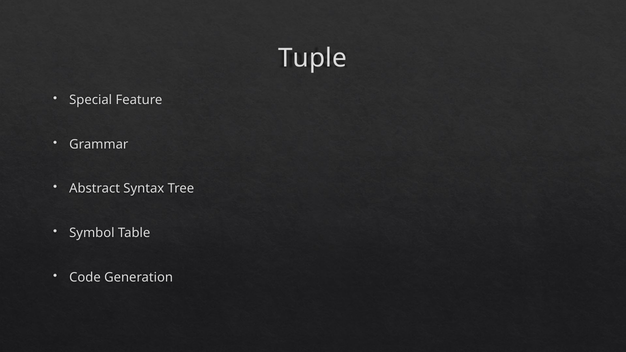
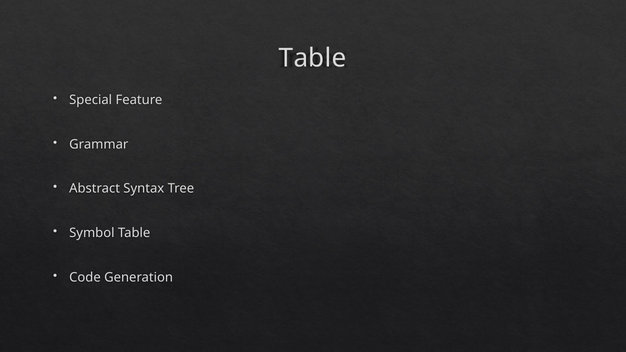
Tuple at (313, 58): Tuple -> Table
